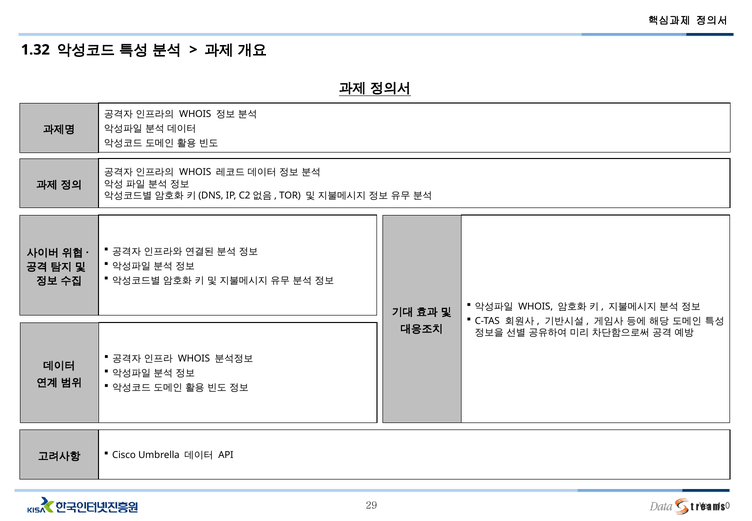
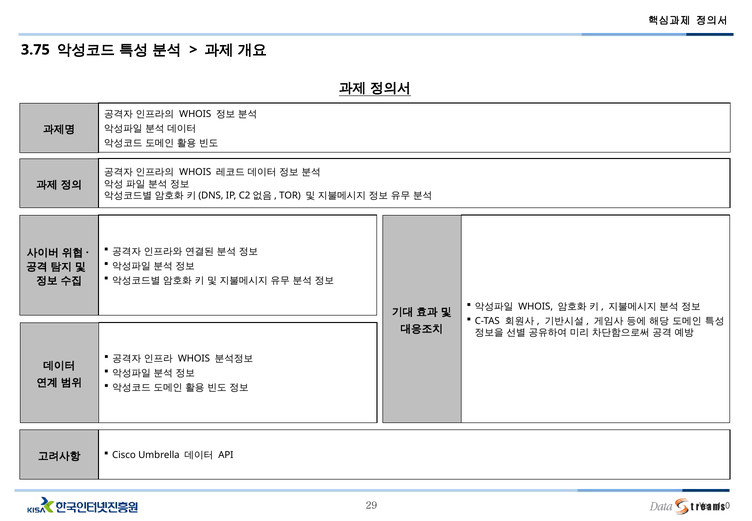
1.32: 1.32 -> 3.75
